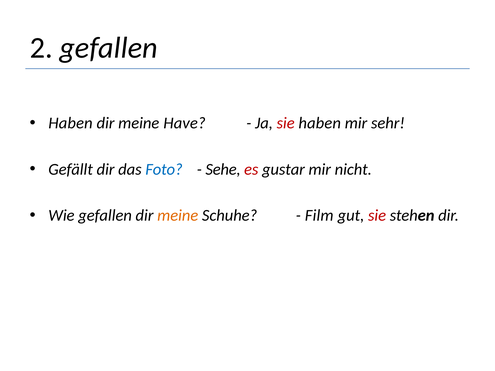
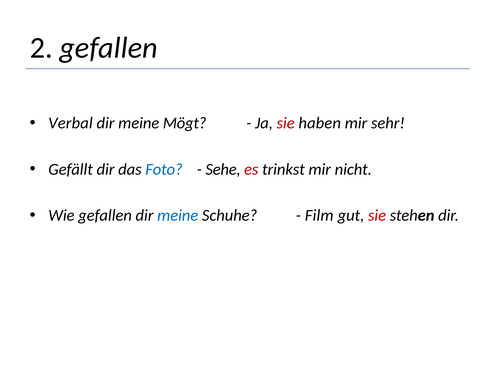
Haben at (70, 123): Haben -> Verbal
Have: Have -> Mögt
gustar: gustar -> trinkst
meine at (178, 216) colour: orange -> blue
